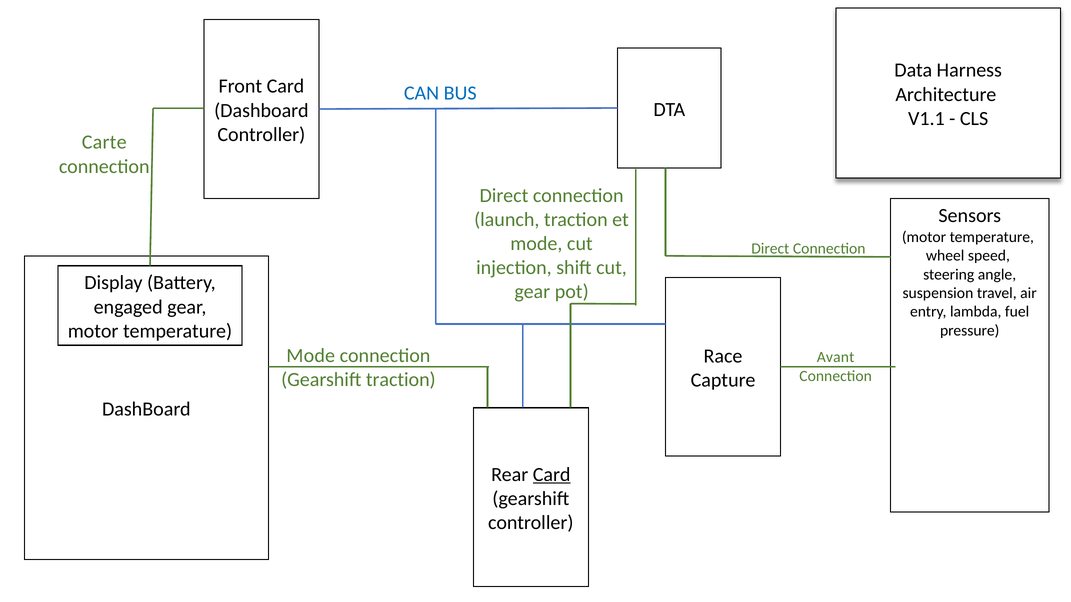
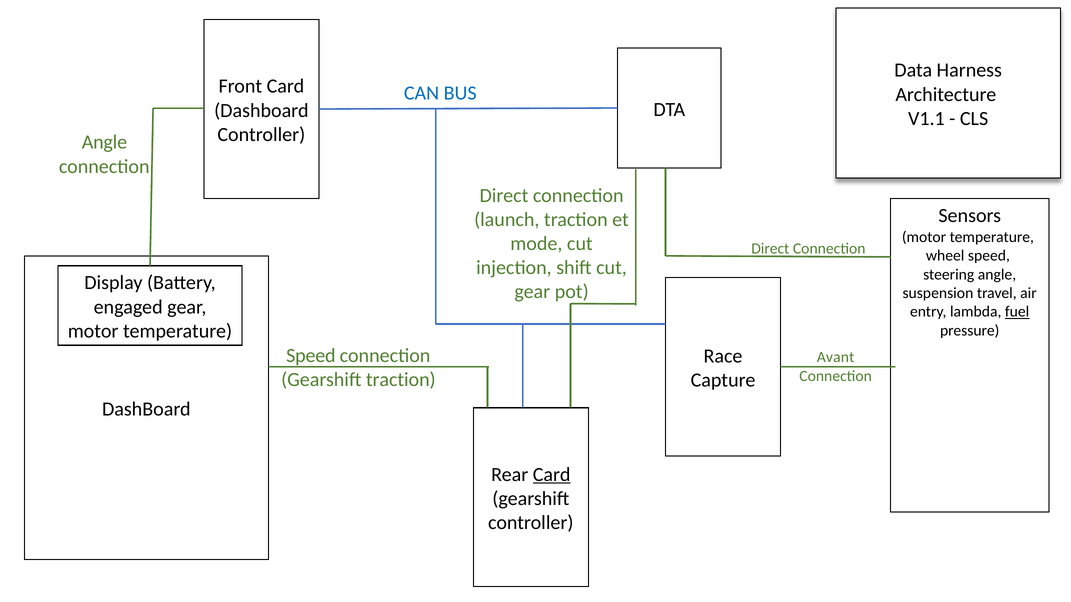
Carte at (104, 142): Carte -> Angle
fuel underline: none -> present
Mode at (311, 356): Mode -> Speed
